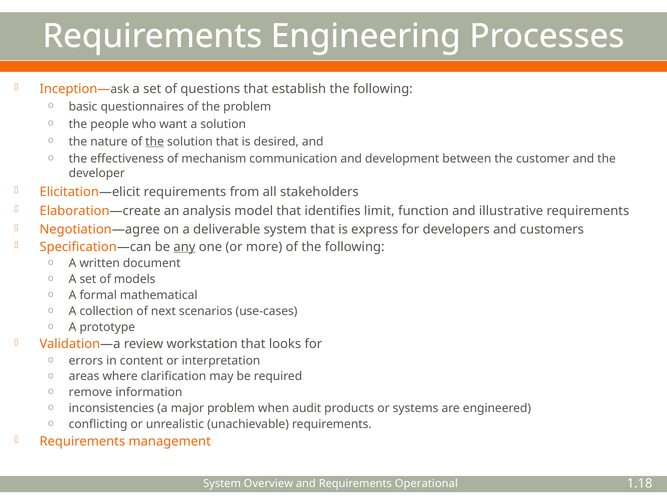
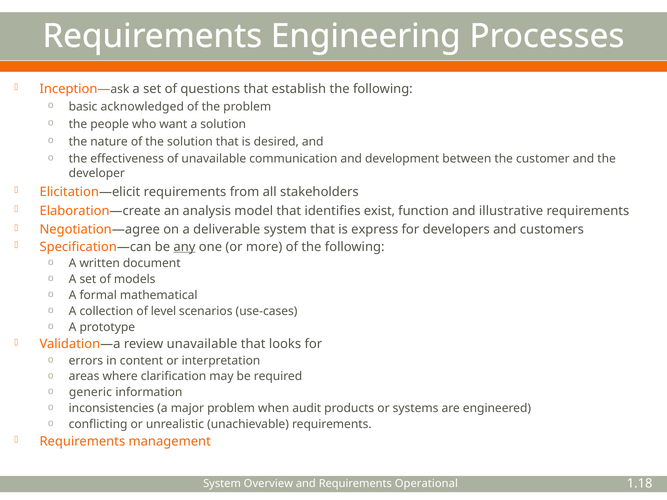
questionnaires: questionnaires -> acknowledged
the at (155, 142) underline: present -> none
of mechanism: mechanism -> unavailable
limit: limit -> exist
next: next -> level
review workstation: workstation -> unavailable
remove: remove -> generic
